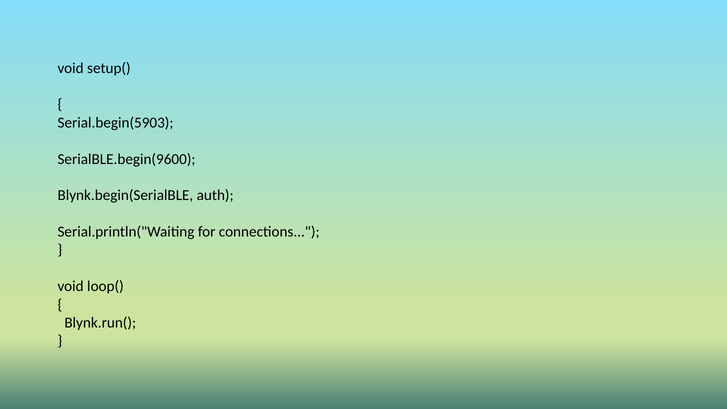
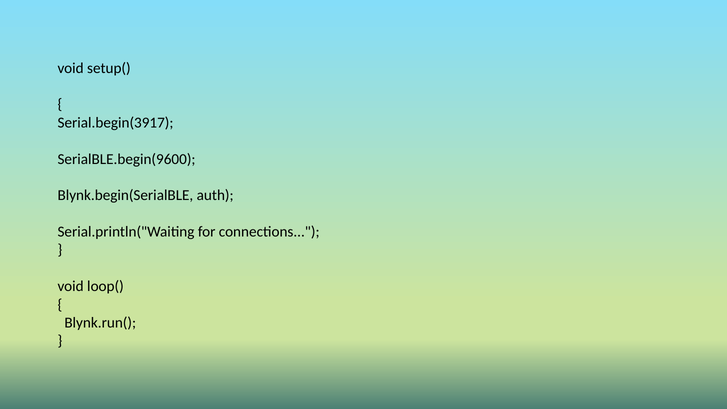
Serial.begin(5903: Serial.begin(5903 -> Serial.begin(3917
